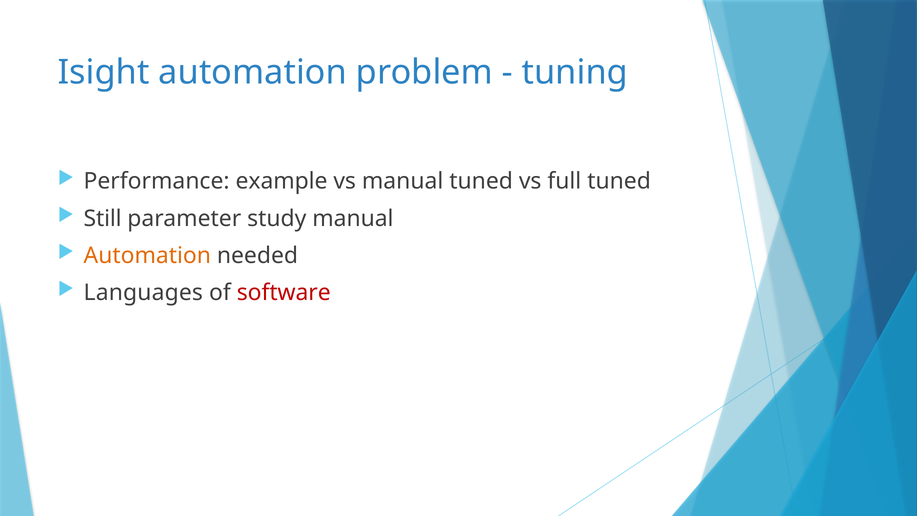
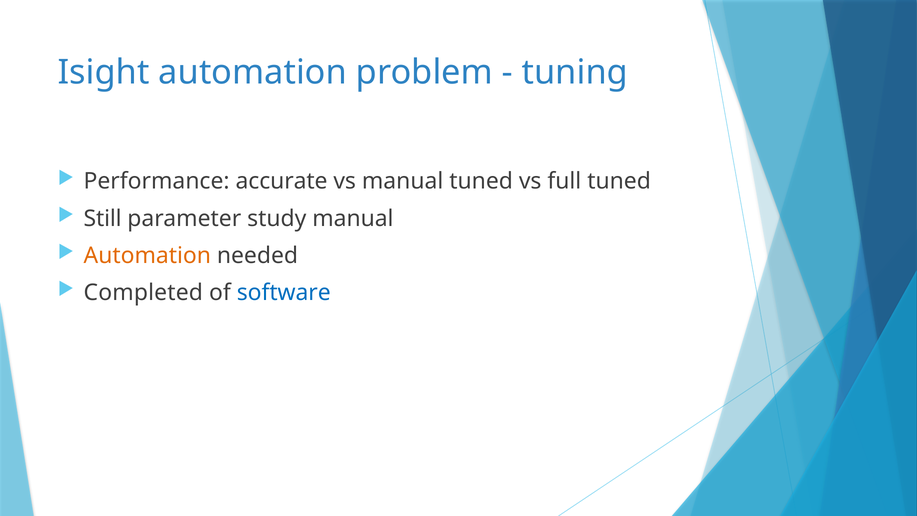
example: example -> accurate
Languages: Languages -> Completed
software colour: red -> blue
